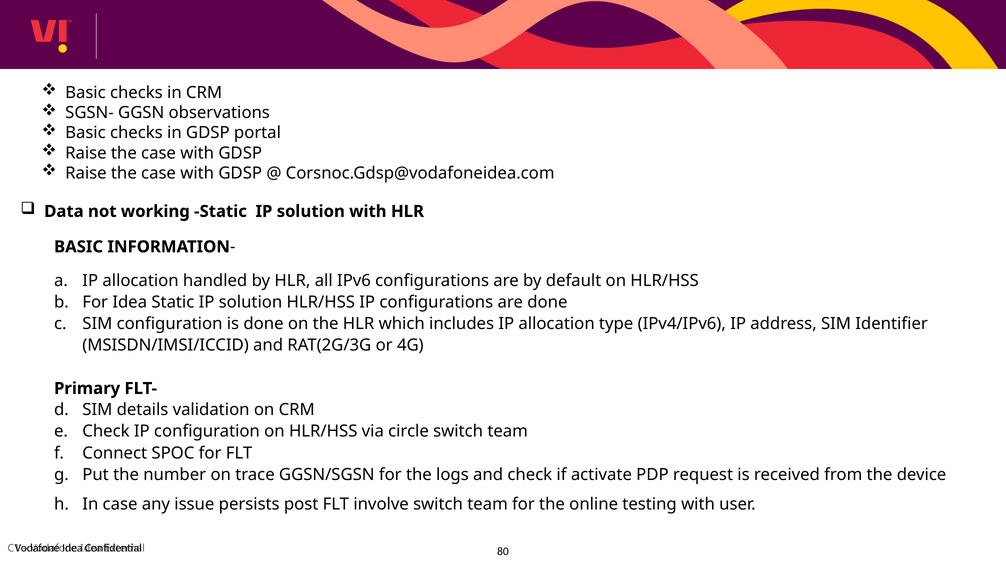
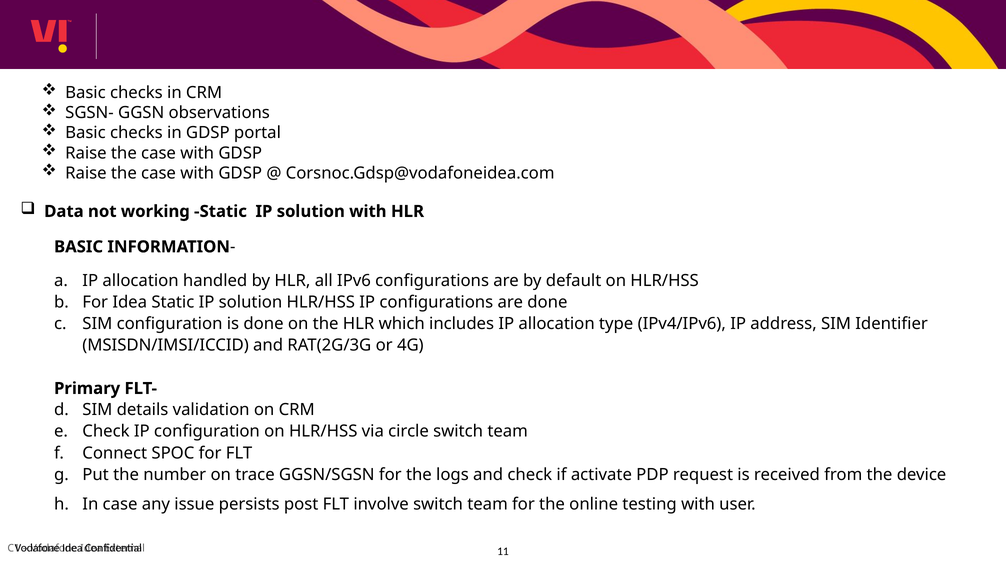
80: 80 -> 11
